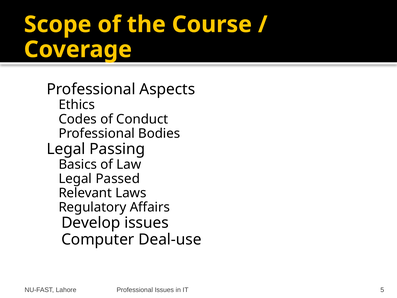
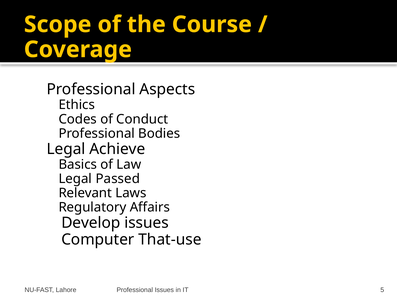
Passing: Passing -> Achieve
Deal-use: Deal-use -> That-use
